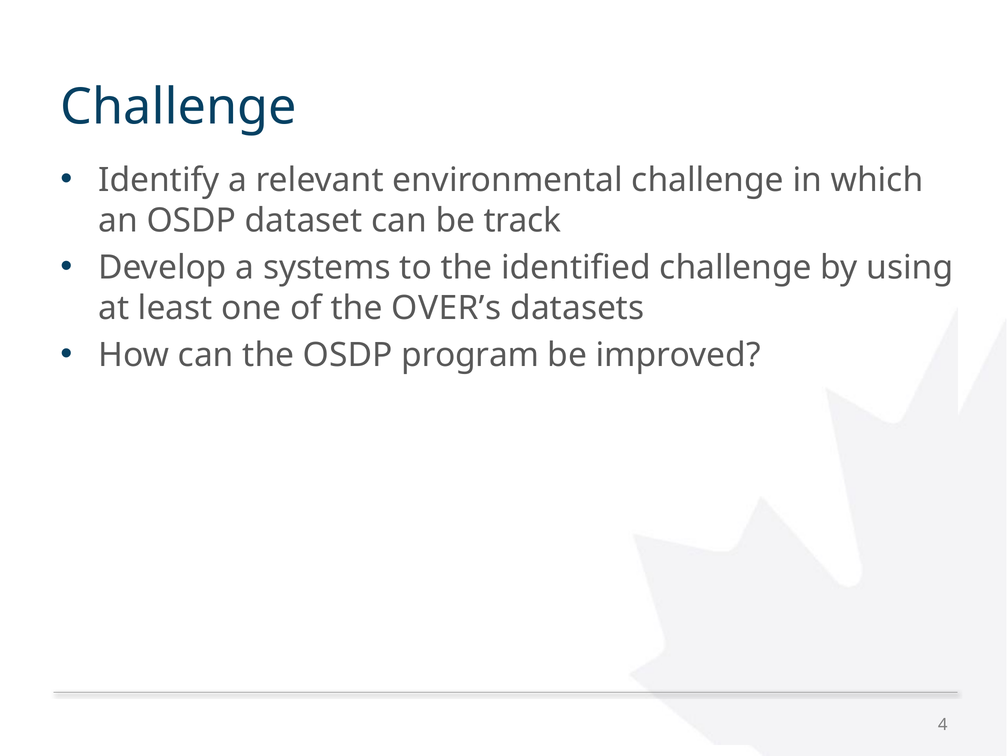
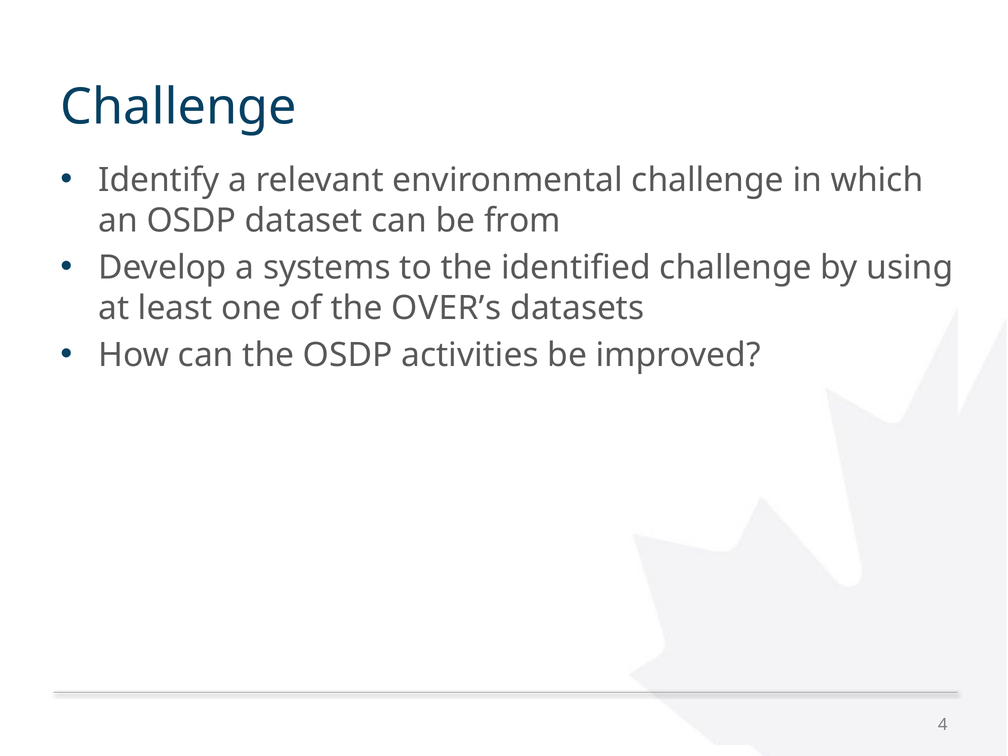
track: track -> from
program: program -> activities
